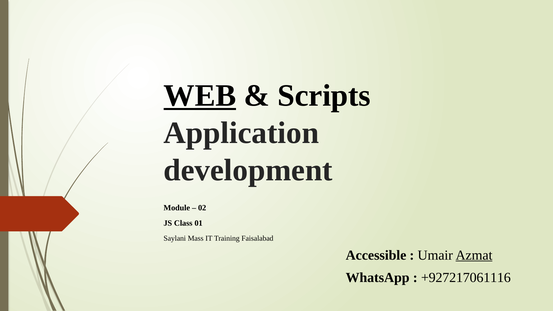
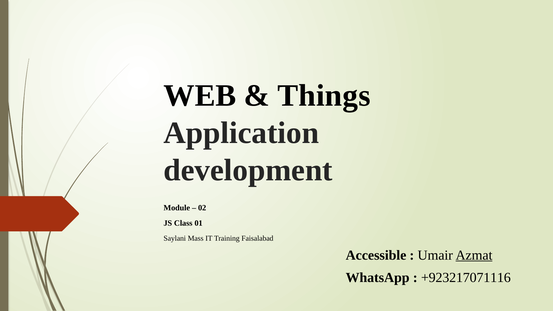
WEB underline: present -> none
Scripts: Scripts -> Things
+927217061116: +927217061116 -> +923217071116
